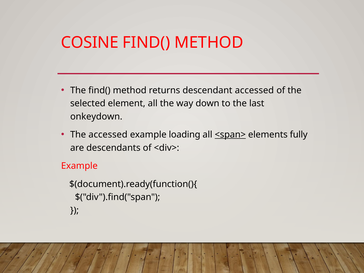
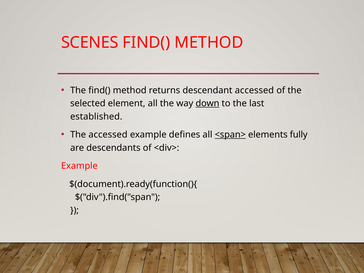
COSINE: COSINE -> SCENES
down underline: none -> present
onkeydown: onkeydown -> established
loading: loading -> defines
